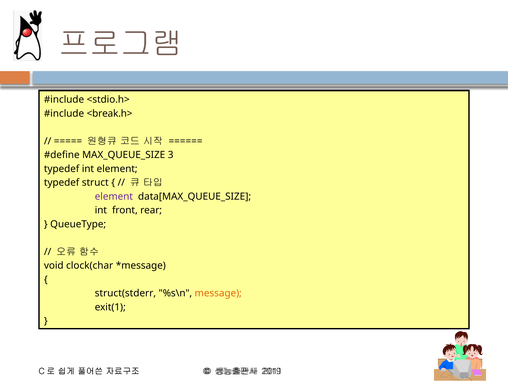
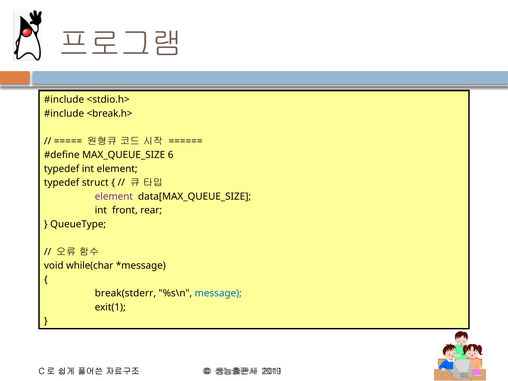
3: 3 -> 6
clock(char: clock(char -> while(char
struct(stderr: struct(stderr -> break(stderr
message colour: orange -> blue
